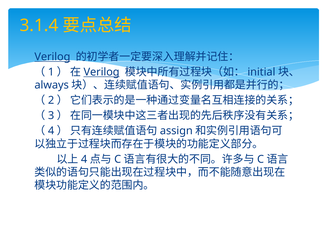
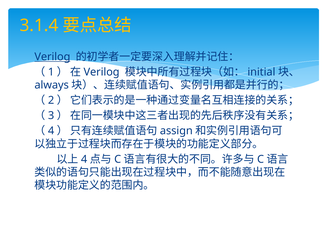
Verilog at (102, 72) underline: present -> none
